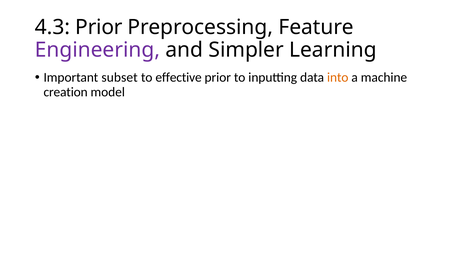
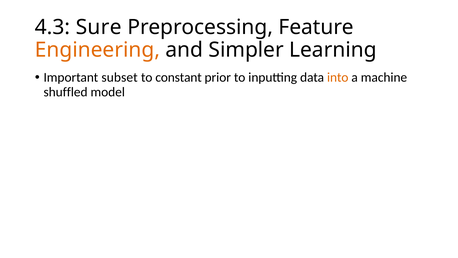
4.3 Prior: Prior -> Sure
Engineering colour: purple -> orange
effective: effective -> constant
creation: creation -> shuffled
